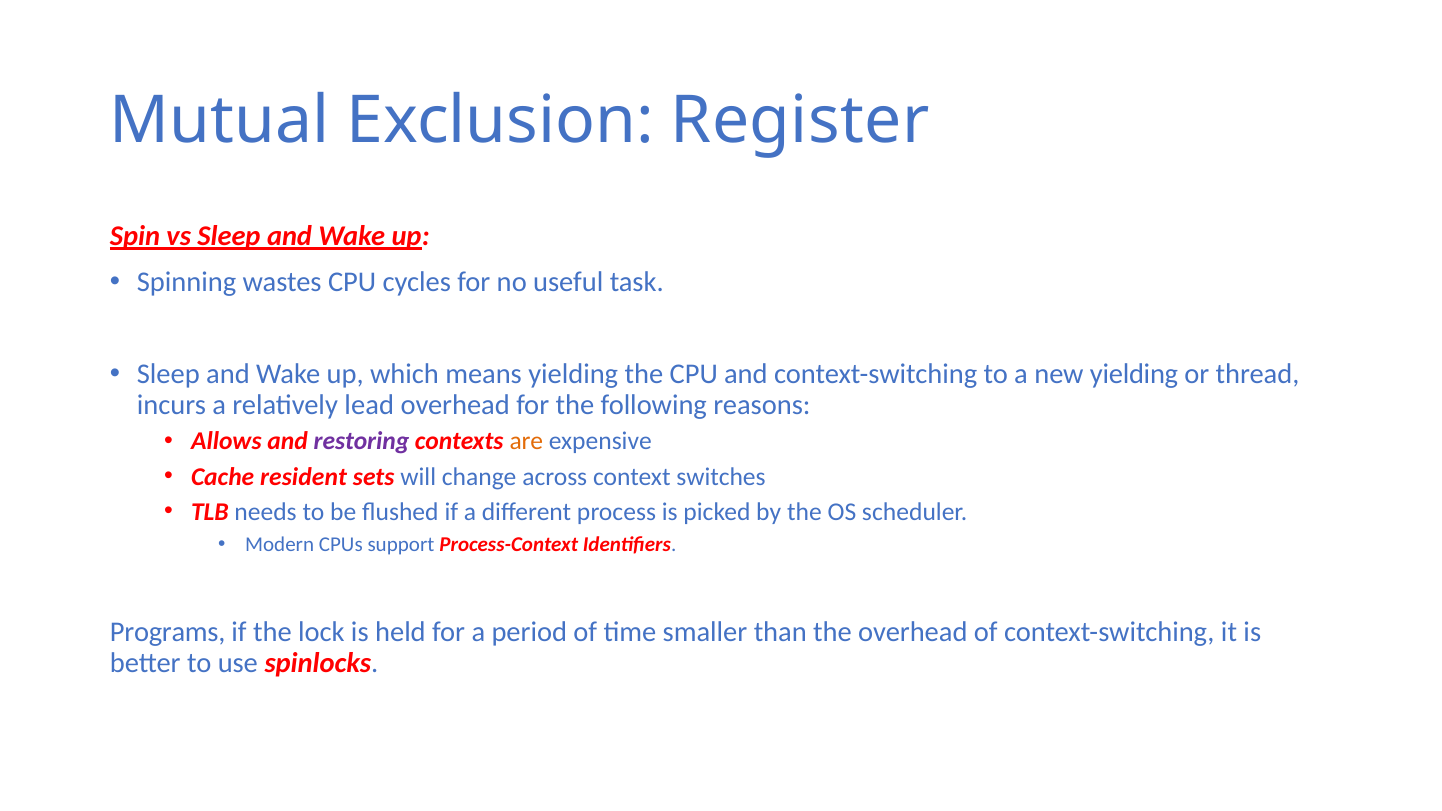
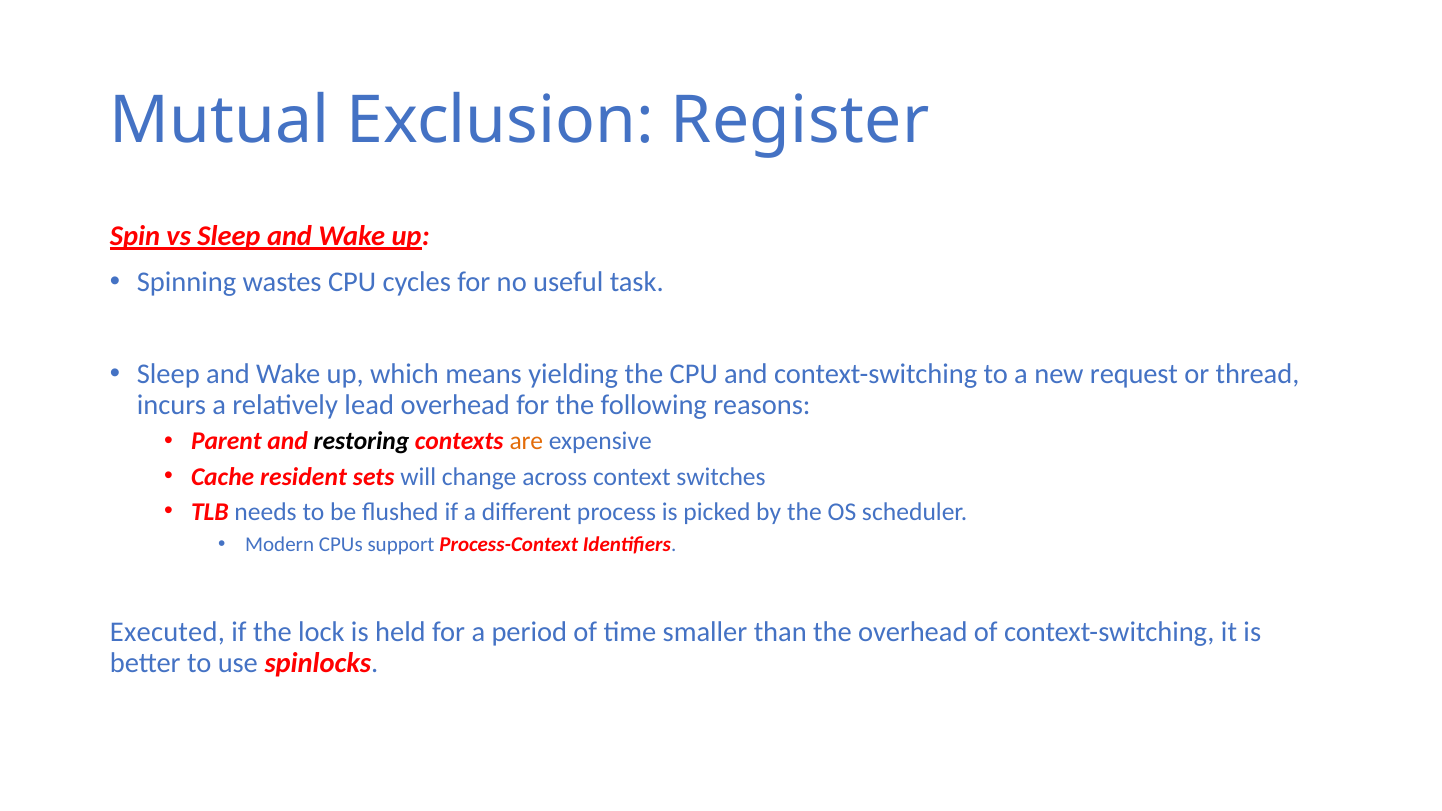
new yielding: yielding -> request
Allows: Allows -> Parent
restoring colour: purple -> black
Programs: Programs -> Executed
